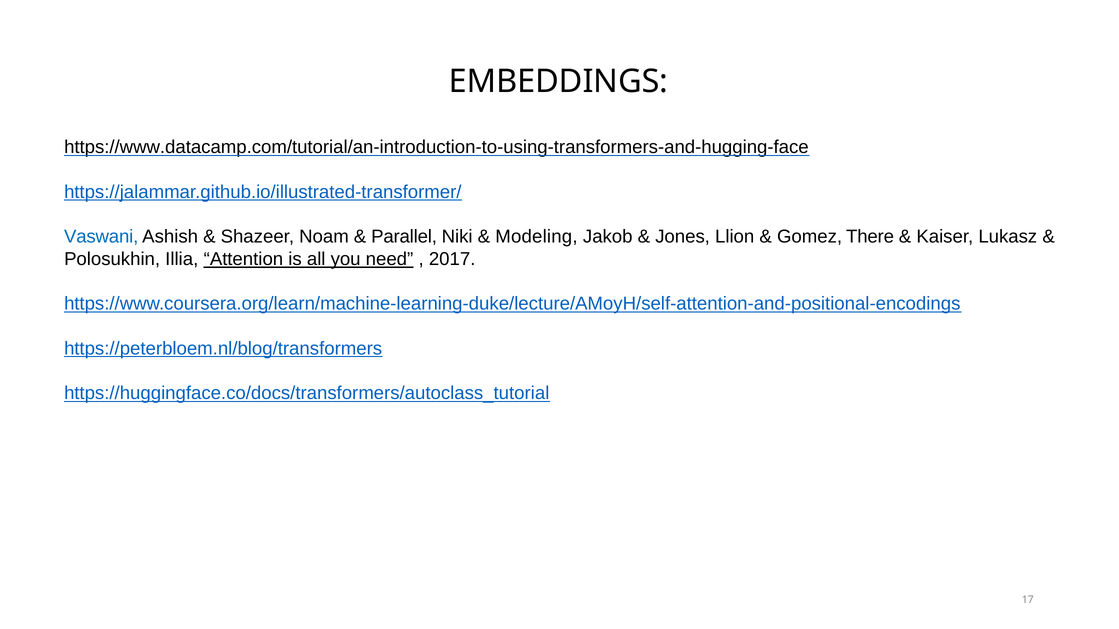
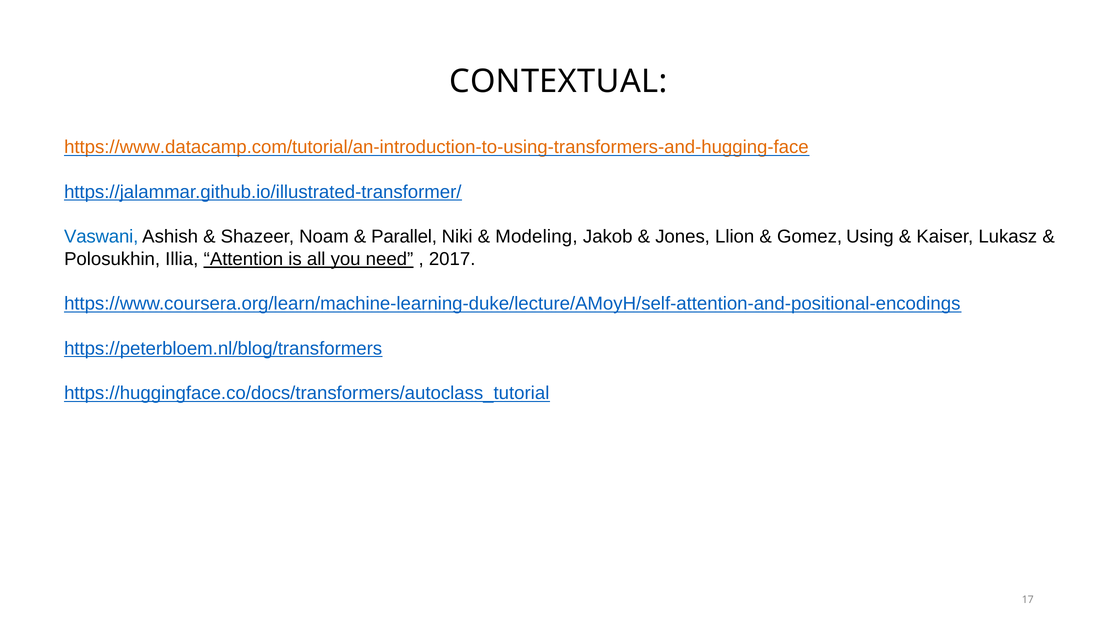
EMBEDDINGS: EMBEDDINGS -> CONTEXTUAL
https://www.datacamp.com/tutorial/an-introduction-to-using-transformers-and-hugging-face colour: black -> orange
There: There -> Using
